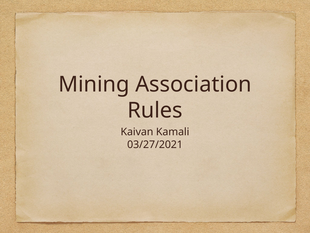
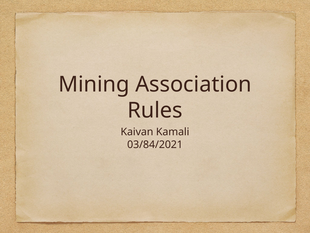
03/27/2021: 03/27/2021 -> 03/84/2021
